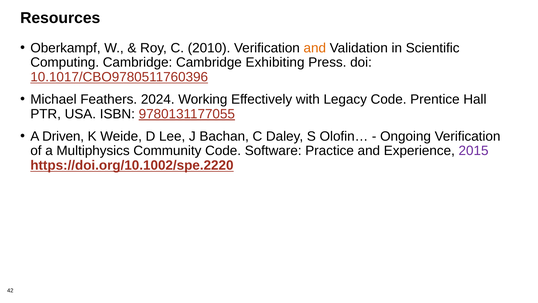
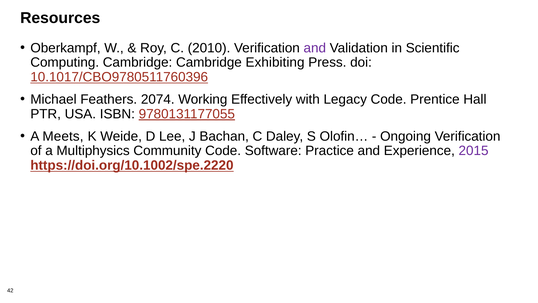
and at (315, 48) colour: orange -> purple
2024: 2024 -> 2074
Driven: Driven -> Meets
